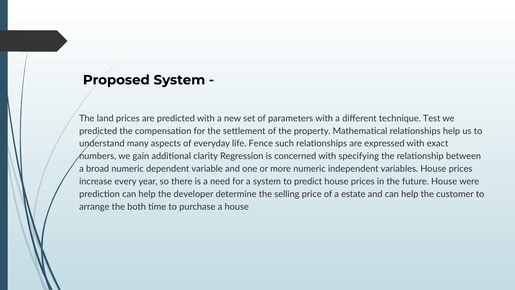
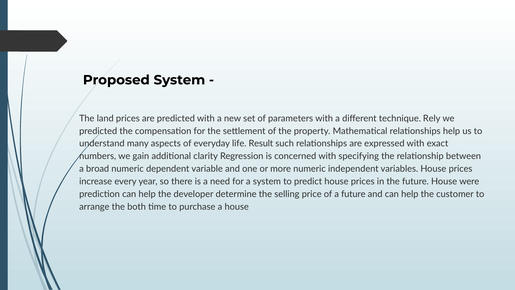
Test: Test -> Rely
Fence: Fence -> Result
a estate: estate -> future
